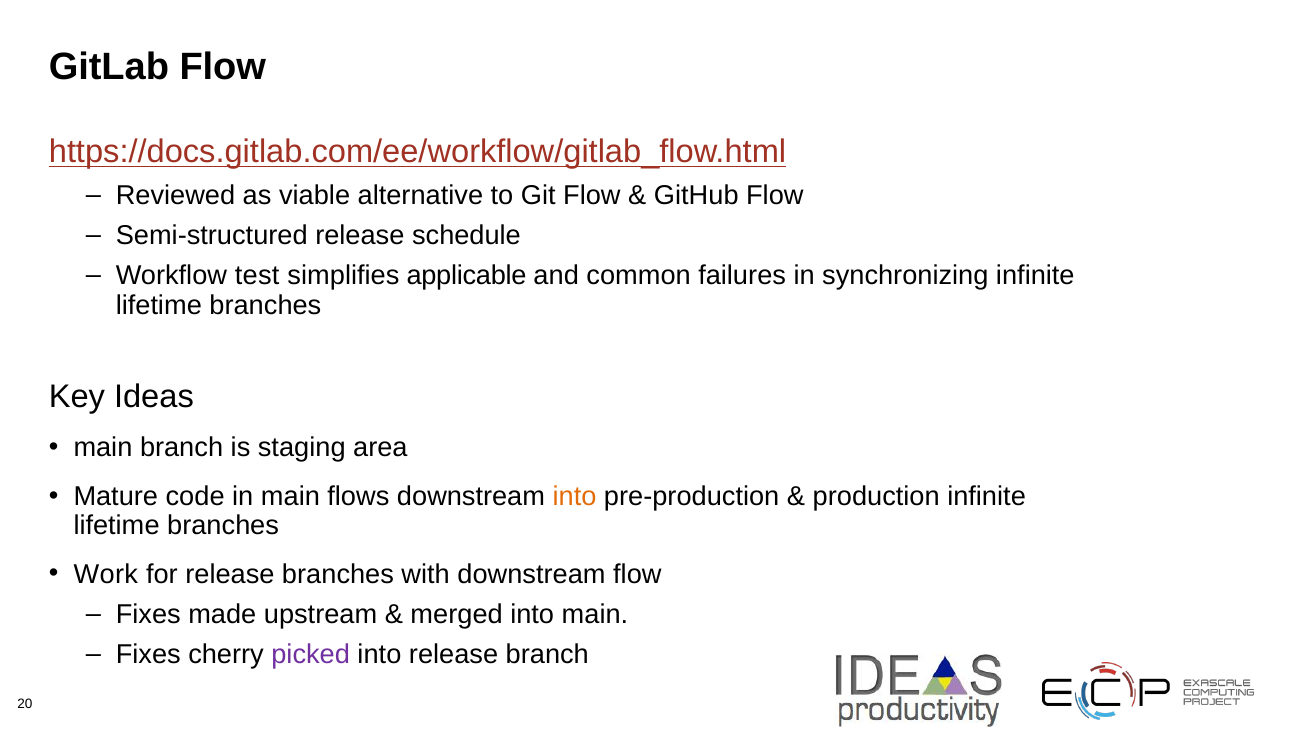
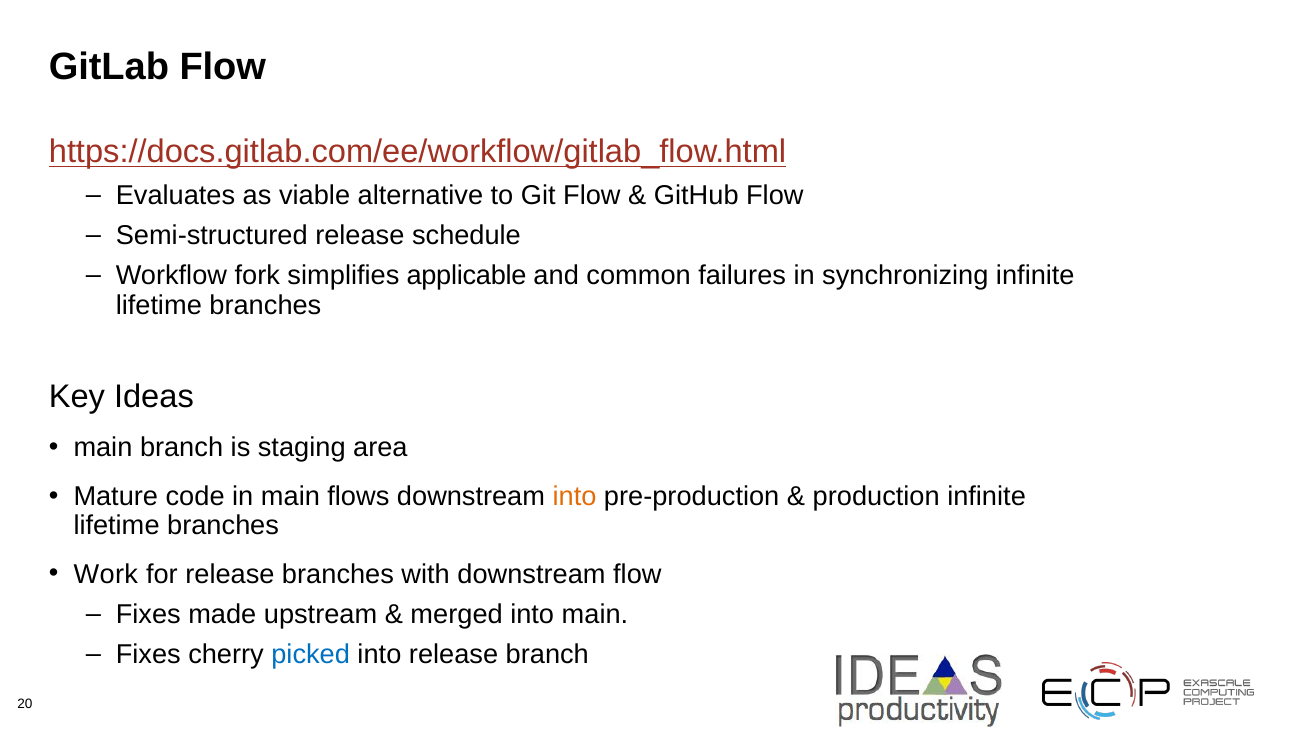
Reviewed: Reviewed -> Evaluates
test: test -> fork
picked colour: purple -> blue
